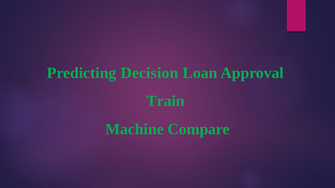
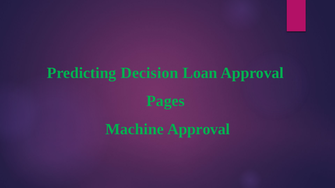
Train: Train -> Pages
Machine Compare: Compare -> Approval
